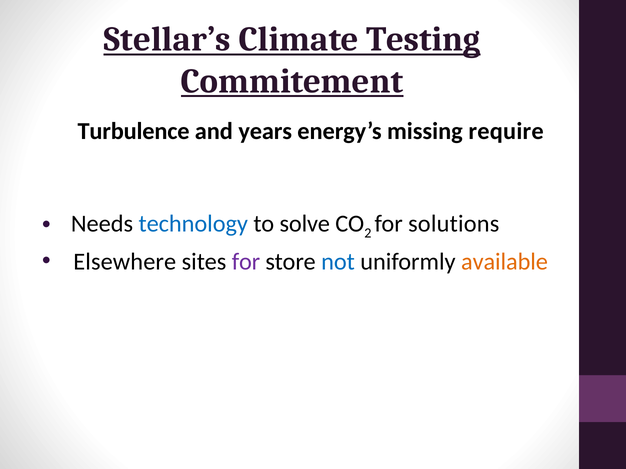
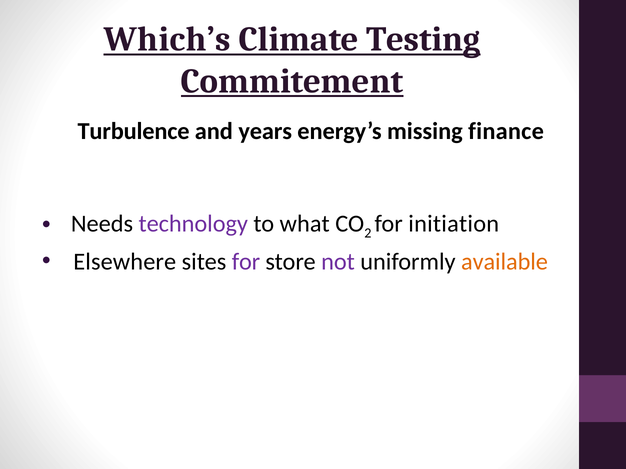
Stellar’s: Stellar’s -> Which’s
require: require -> finance
technology colour: blue -> purple
solve: solve -> what
solutions: solutions -> initiation
not colour: blue -> purple
